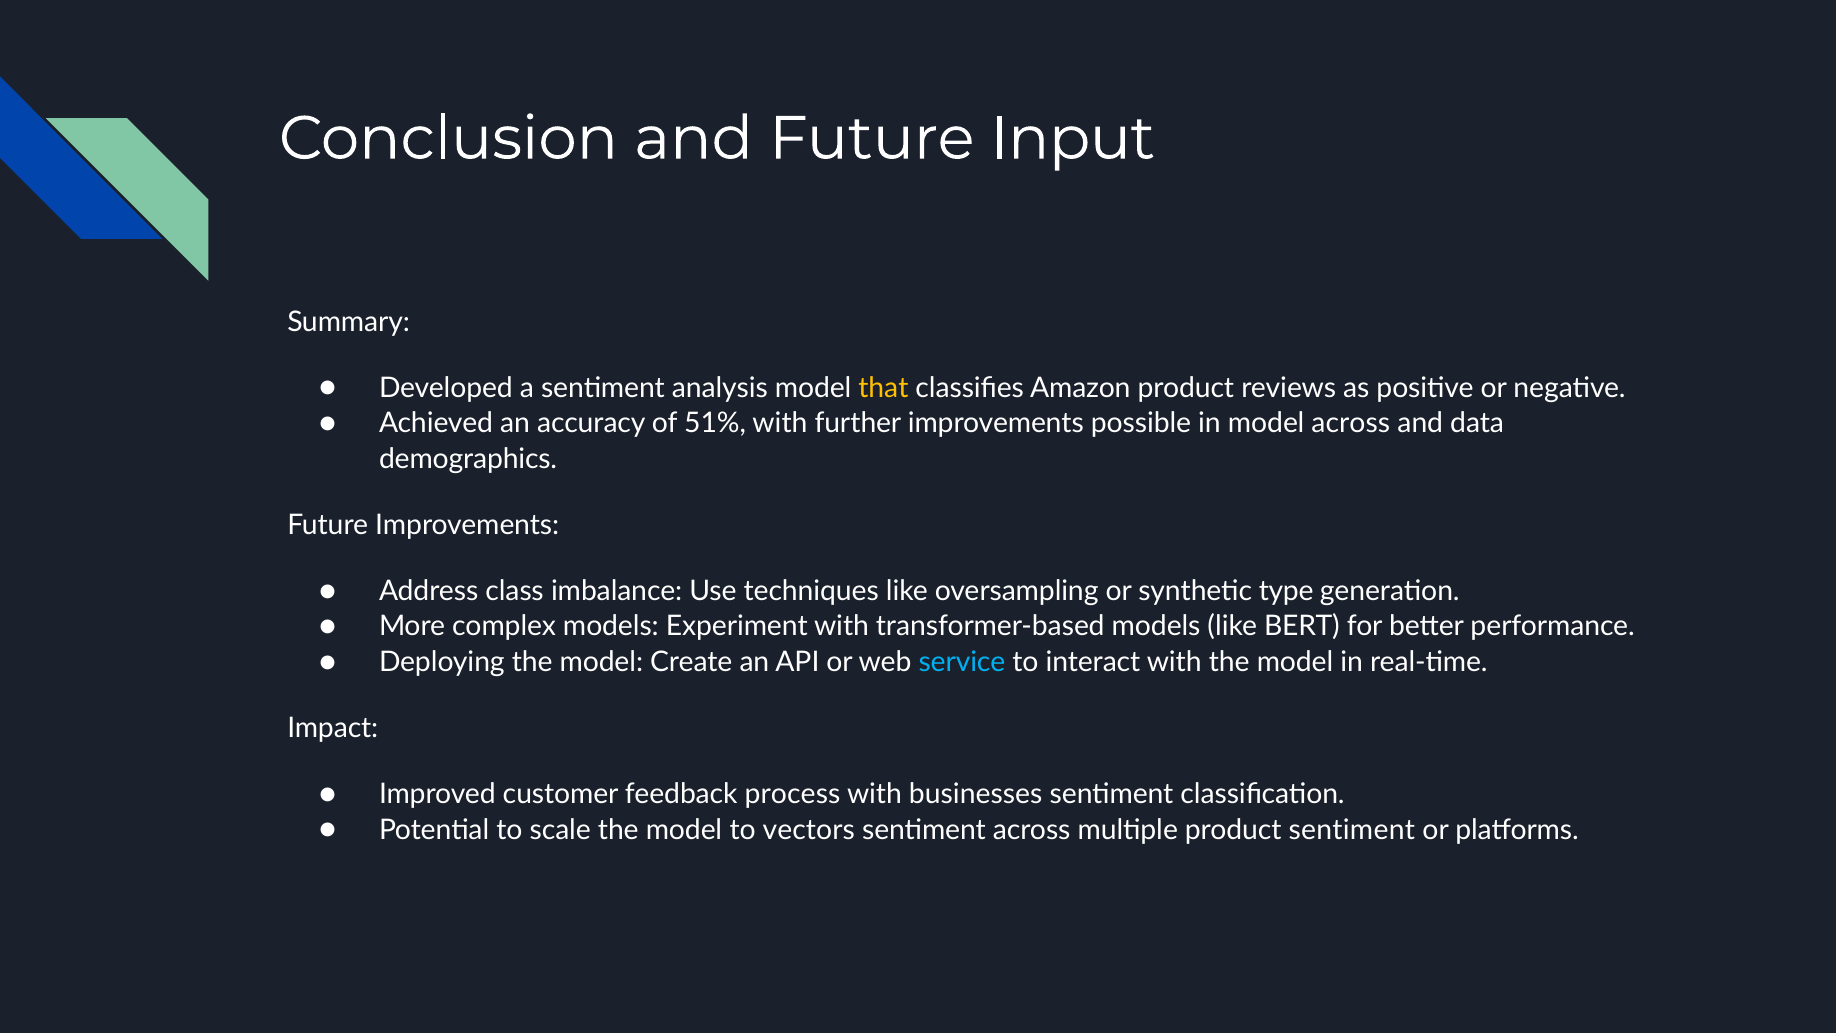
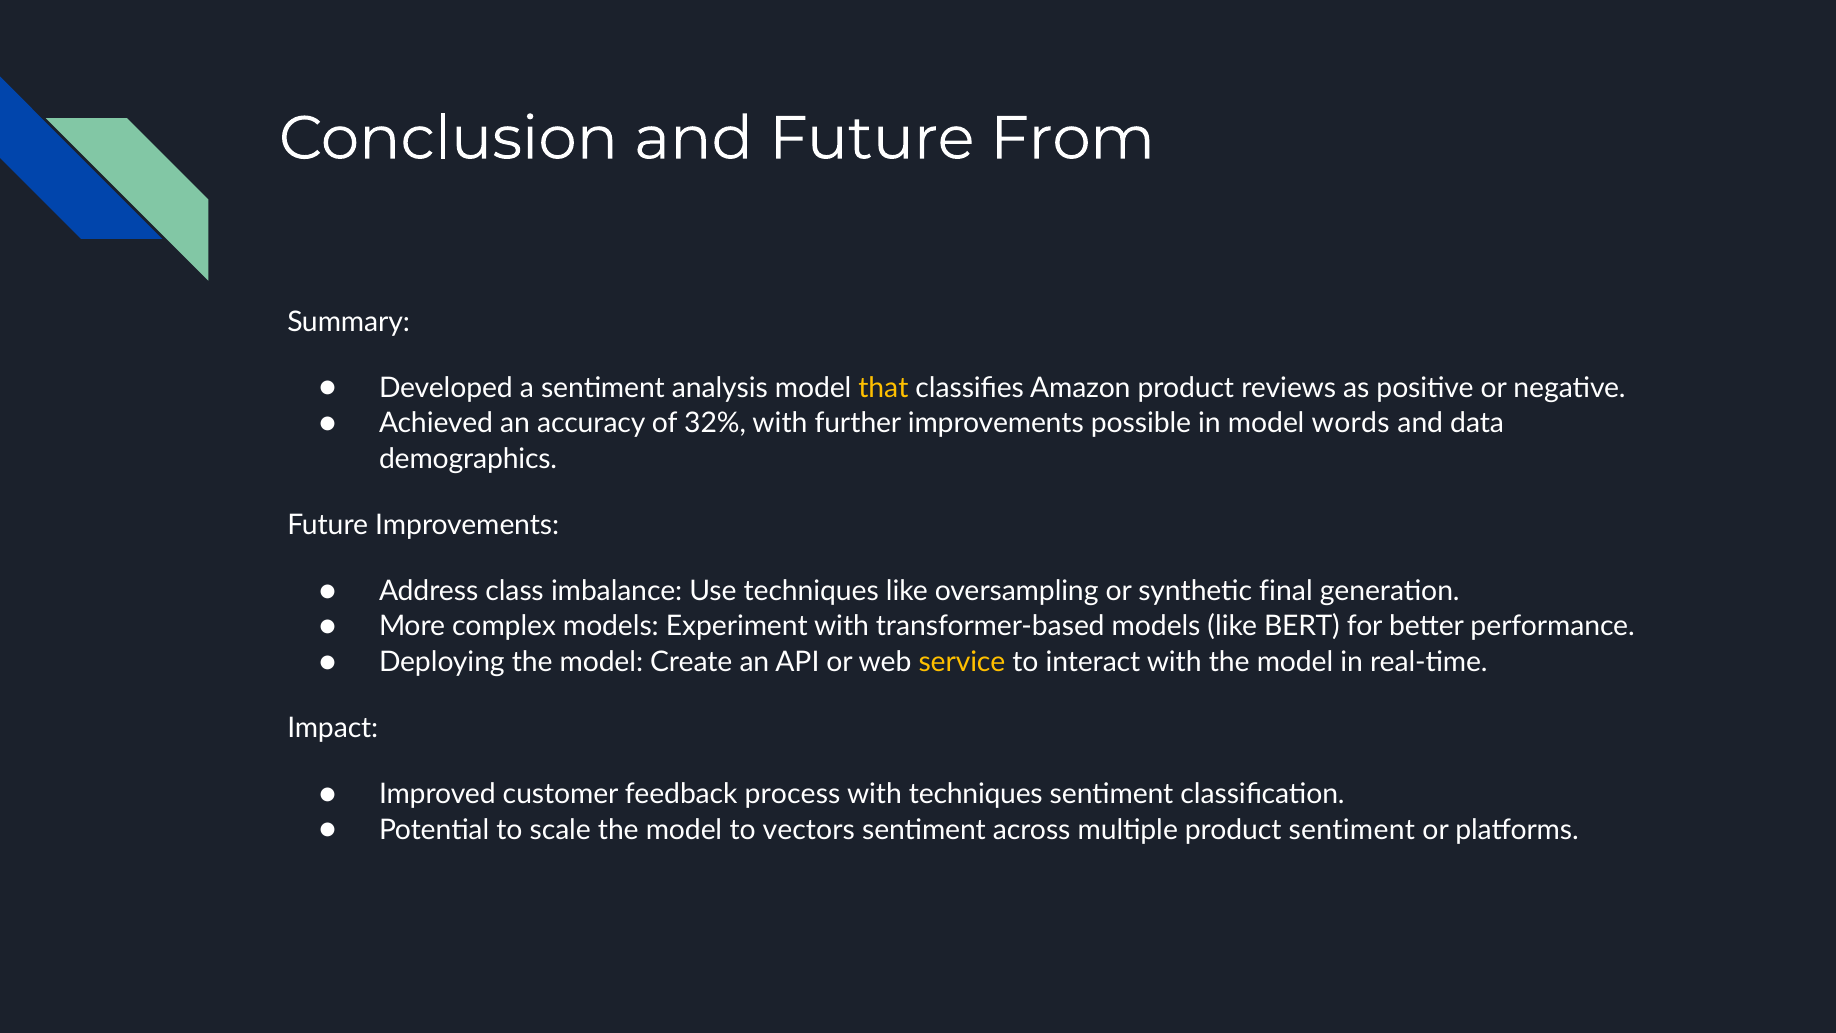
Input: Input -> From
51%: 51% -> 32%
model across: across -> words
type: type -> final
service colour: light blue -> yellow
with businesses: businesses -> techniques
